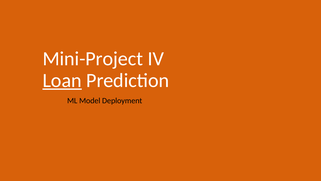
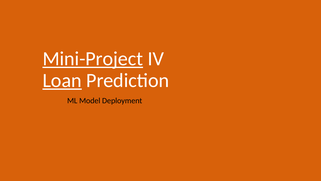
Mini-Project underline: none -> present
